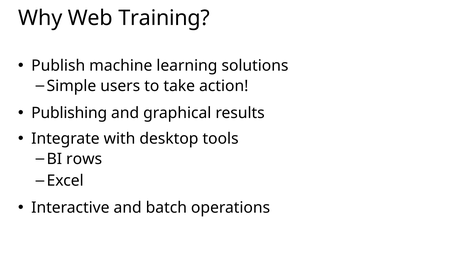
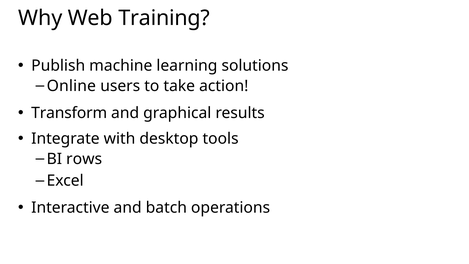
Simple: Simple -> Online
Publishing: Publishing -> Transform
